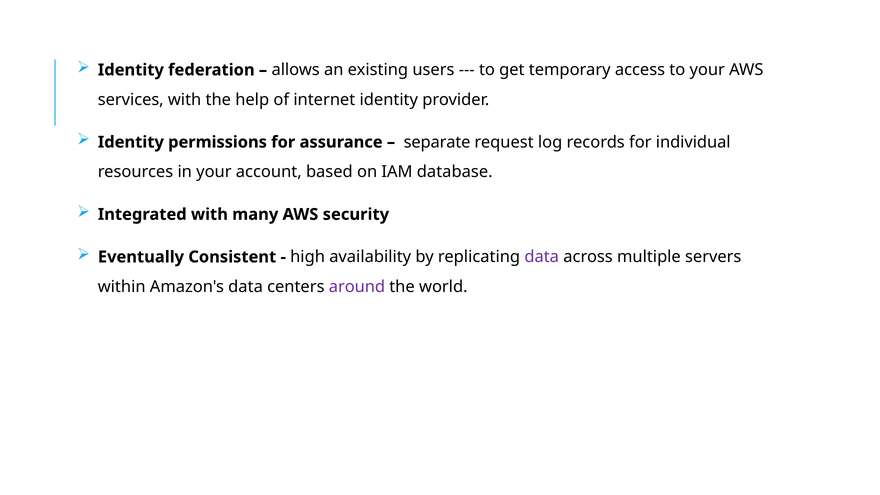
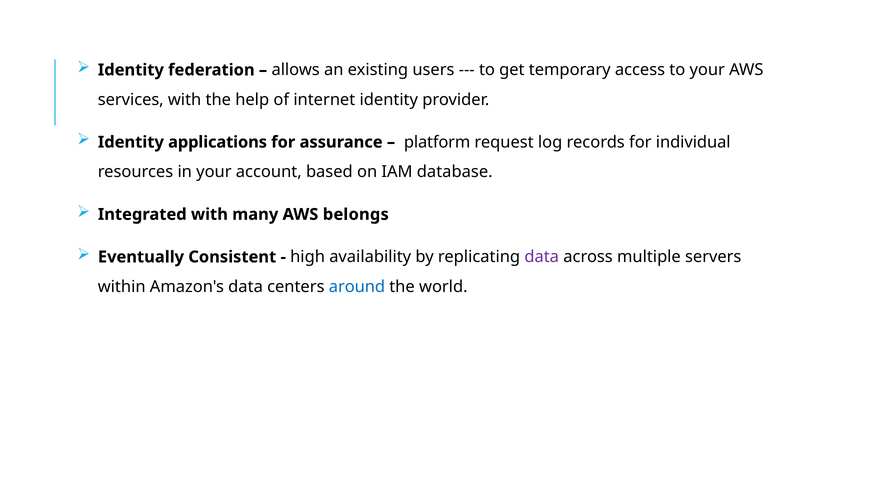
permissions: permissions -> applications
separate: separate -> platform
security: security -> belongs
around colour: purple -> blue
